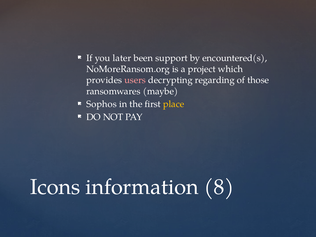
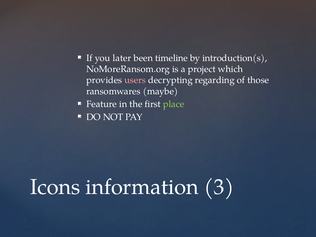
support: support -> timeline
encountered(s: encountered(s -> introduction(s
Sophos: Sophos -> Feature
place colour: yellow -> light green
8: 8 -> 3
